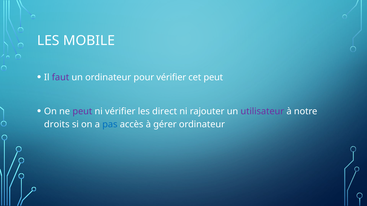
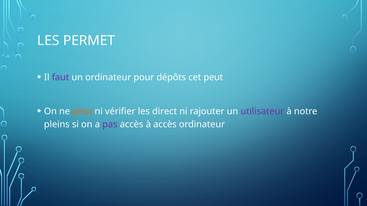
MOBILE: MOBILE -> PERMET
pour vérifier: vérifier -> dépôts
peut at (82, 112) colour: purple -> orange
droits: droits -> pleins
pas colour: blue -> purple
à gérer: gérer -> accès
